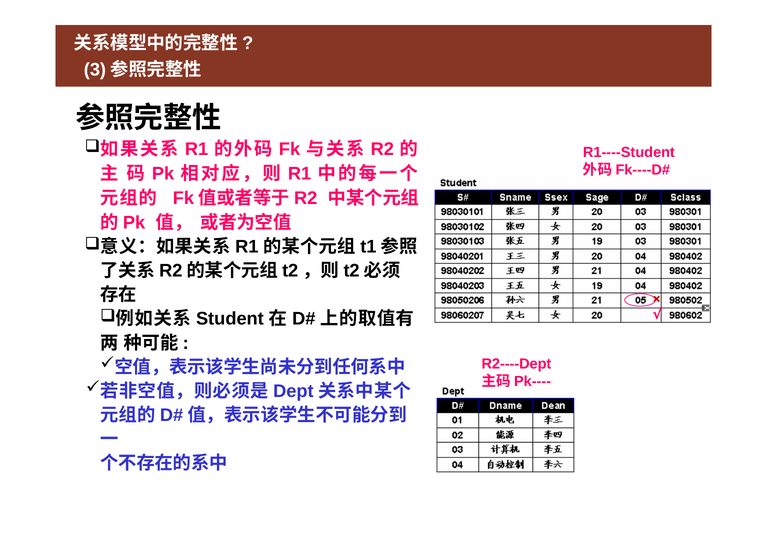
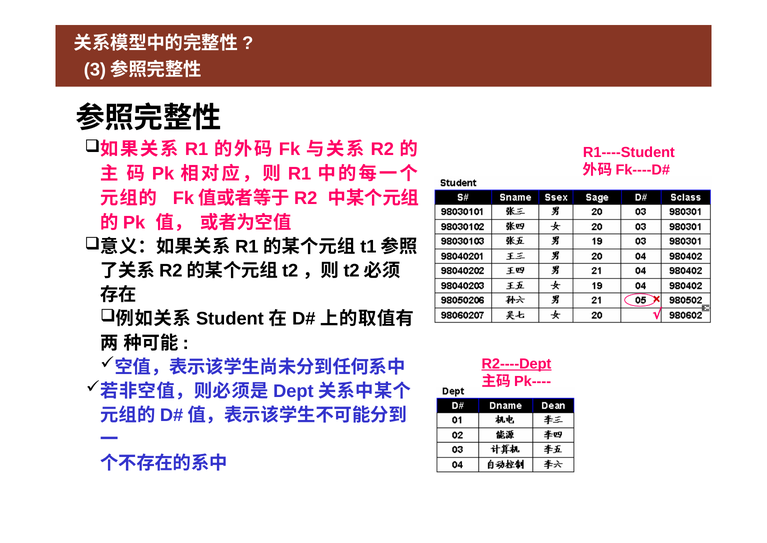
R2----Dept underline: none -> present
